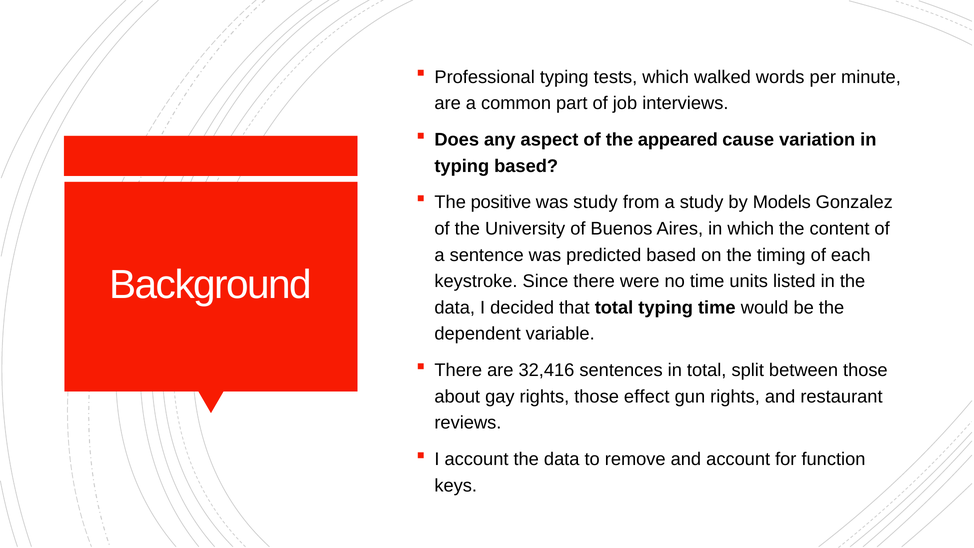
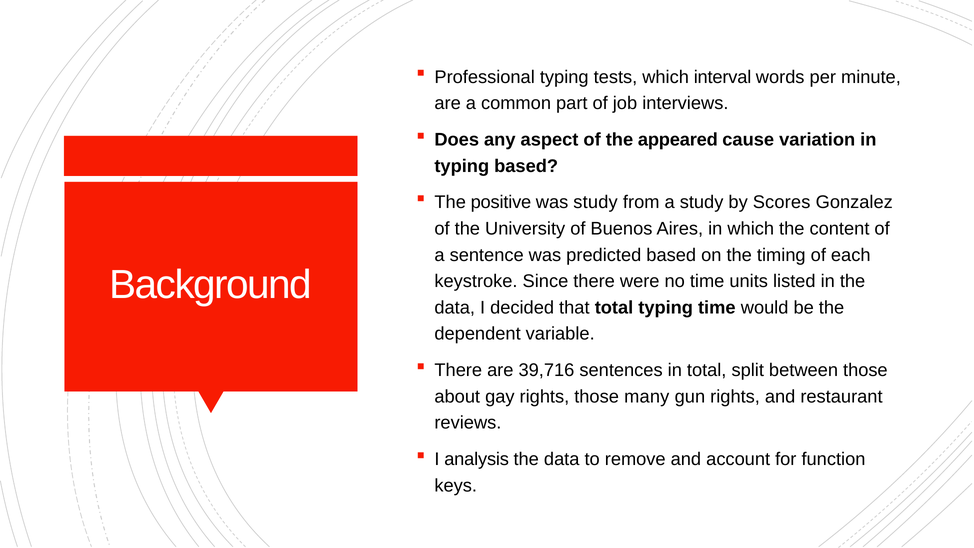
walked: walked -> interval
Models: Models -> Scores
32,416: 32,416 -> 39,716
effect: effect -> many
I account: account -> analysis
